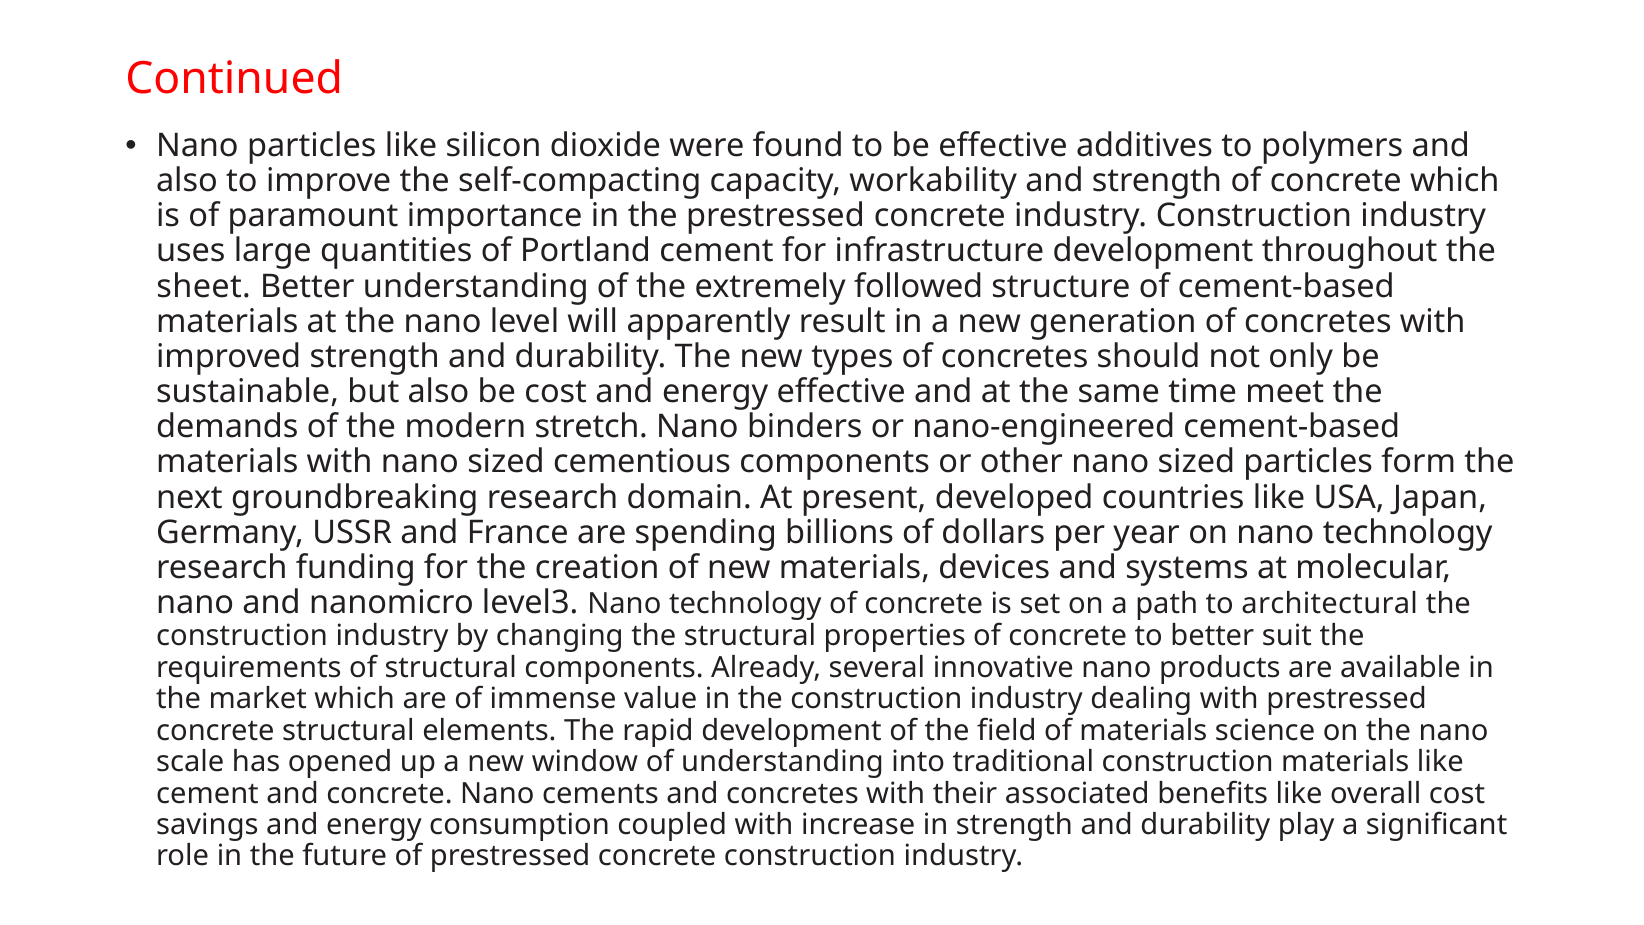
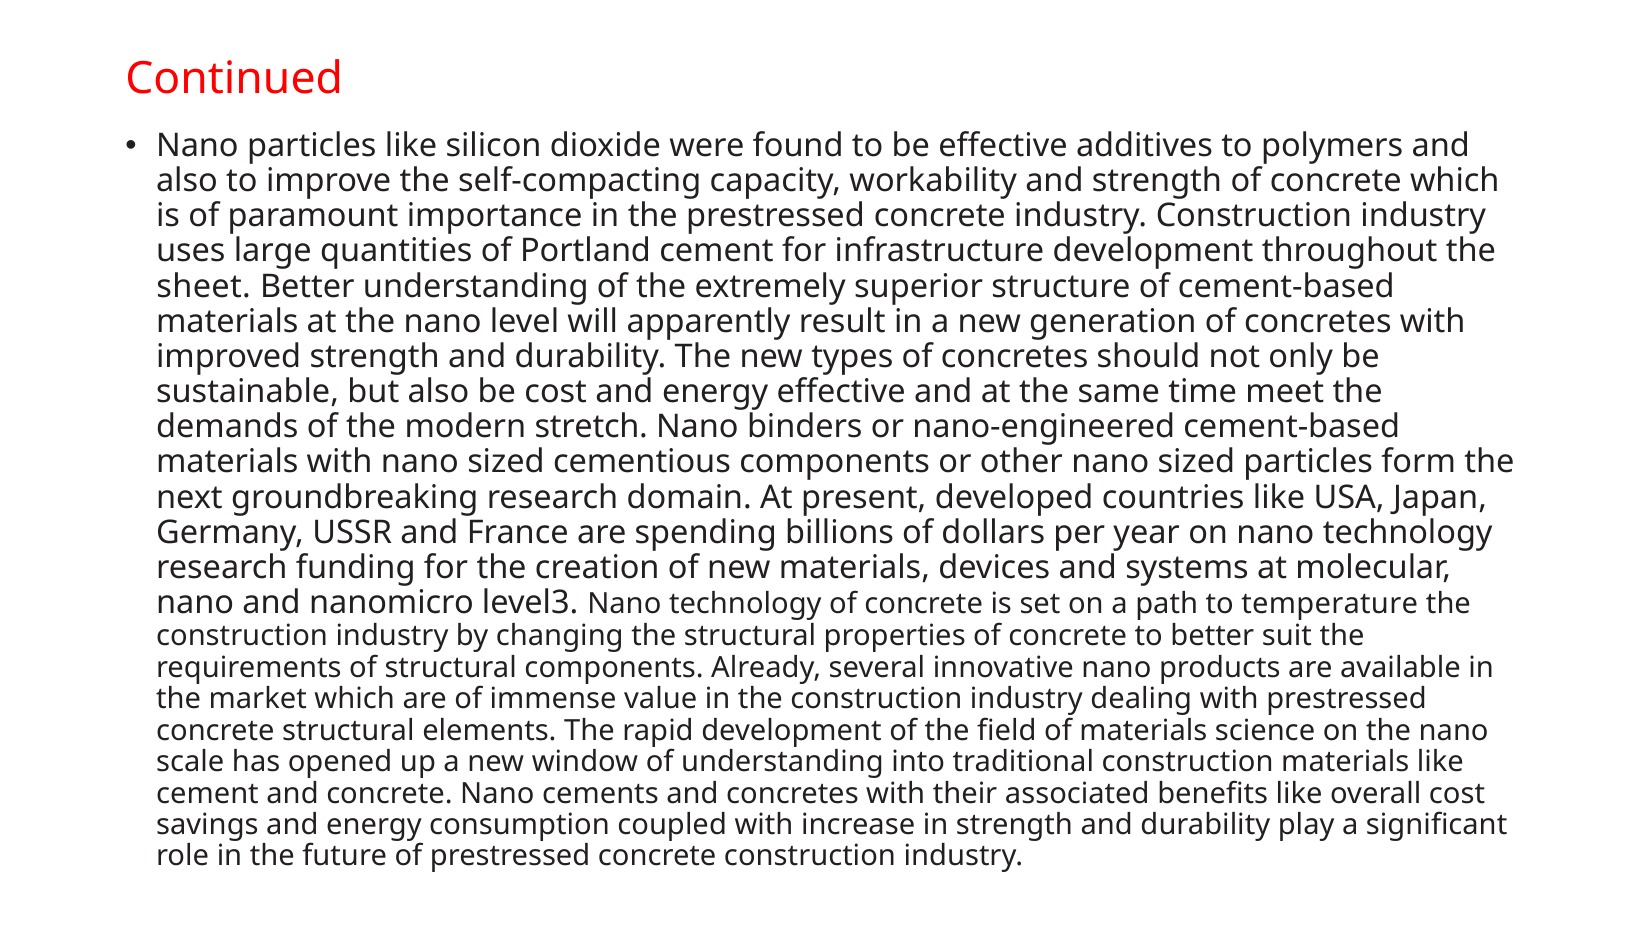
followed: followed -> superior
architectural: architectural -> temperature
